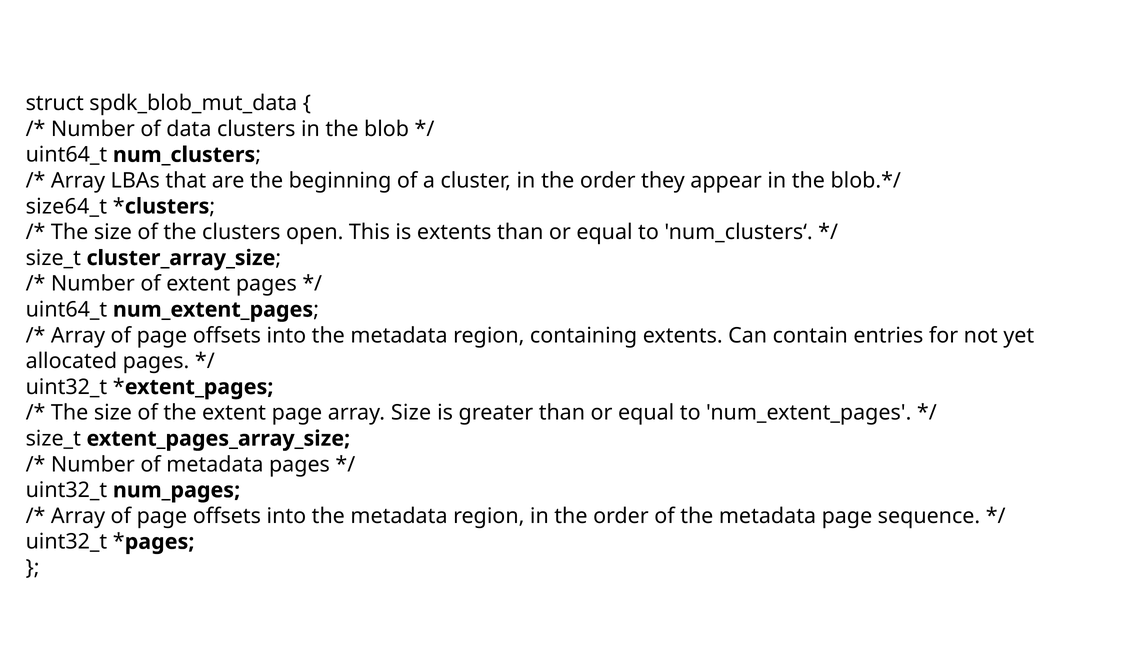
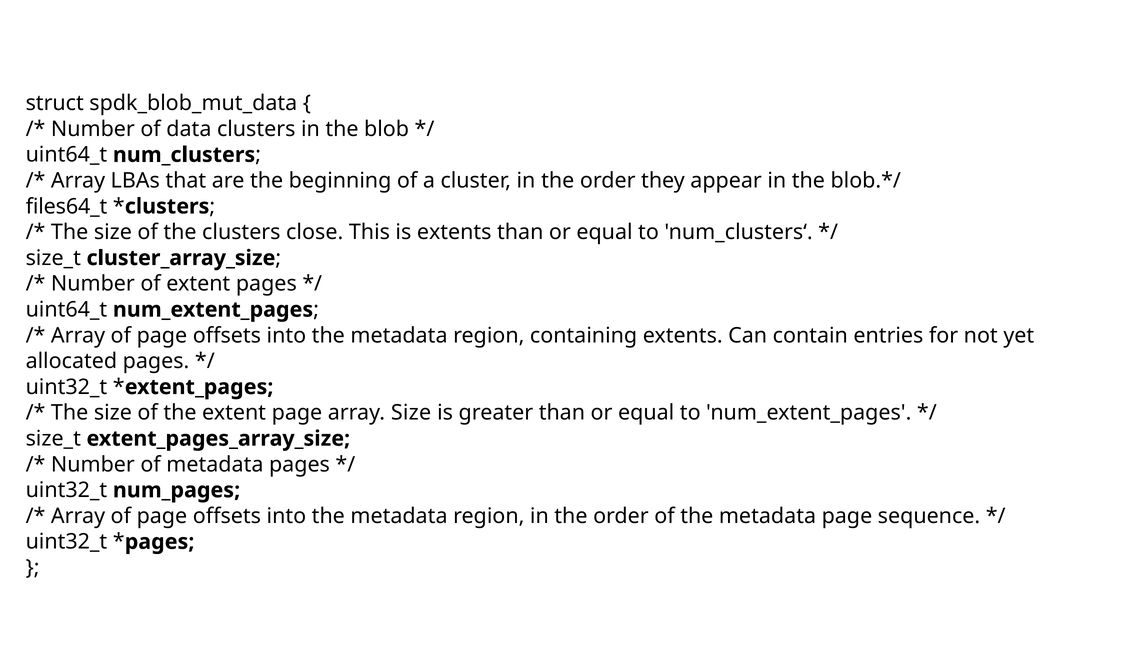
size64_t: size64_t -> files64_t
open: open -> close
